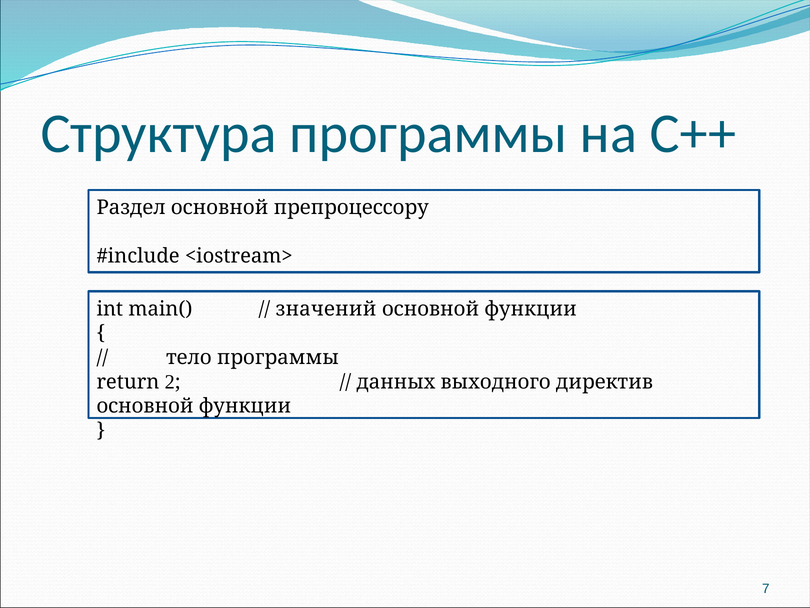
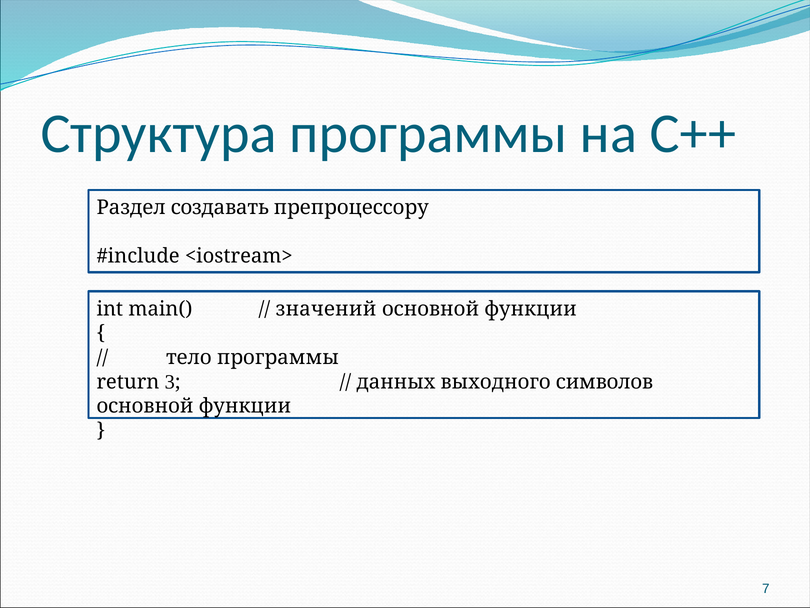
Раздел основной: основной -> создавать
2: 2 -> 3
директив: директив -> символов
